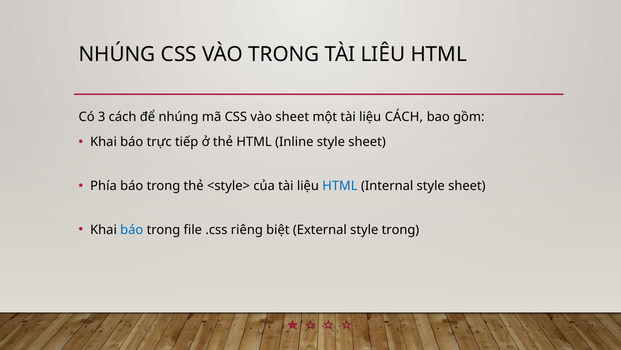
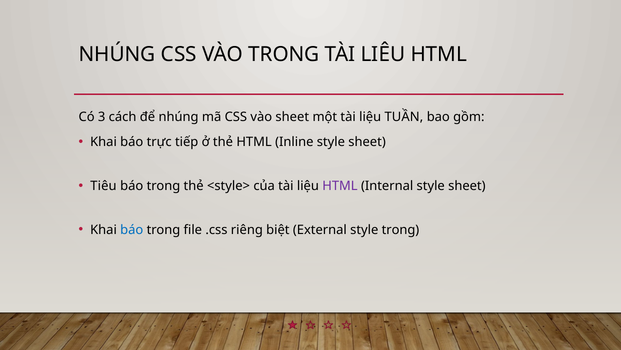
liệu CÁCH: CÁCH -> TUẦN
Phía: Phía -> Tiêu
HTML at (340, 186) colour: blue -> purple
